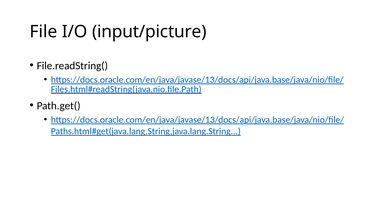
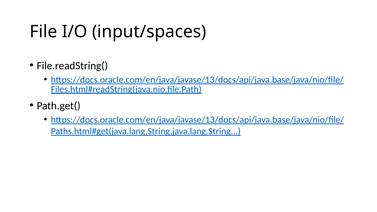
input/picture: input/picture -> input/spaces
